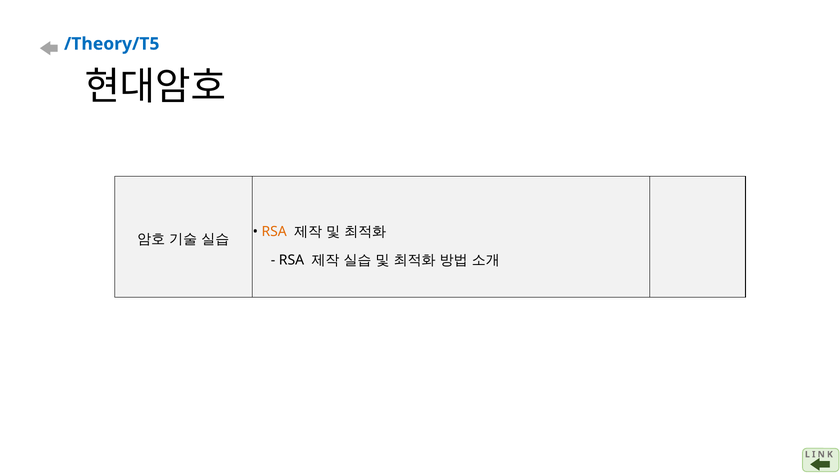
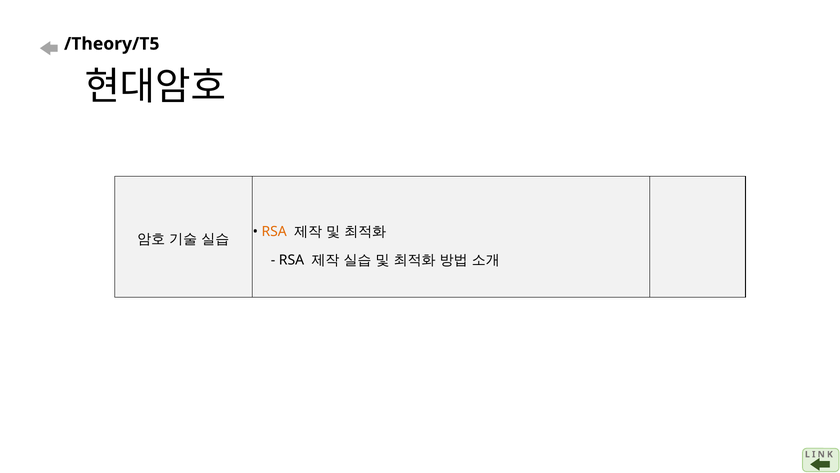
/Theory/T5 colour: blue -> black
